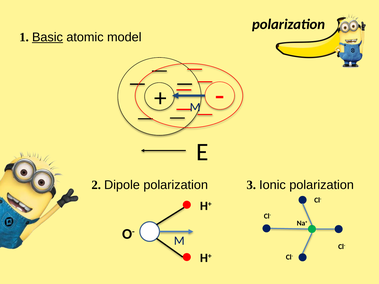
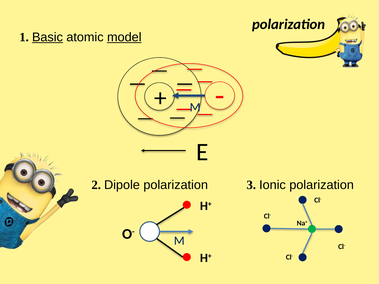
model underline: none -> present
